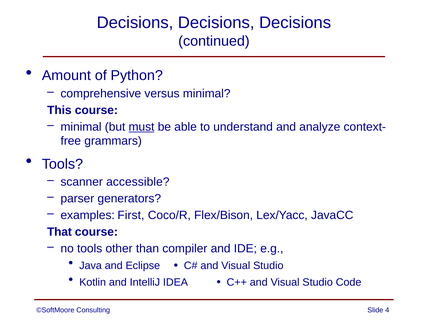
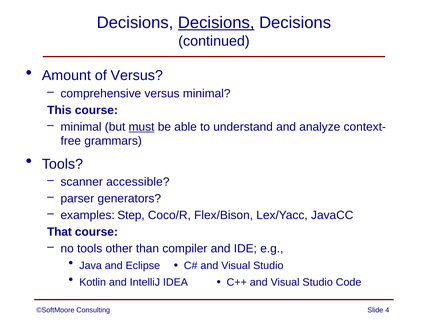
Decisions at (216, 23) underline: none -> present
of Python: Python -> Versus
First: First -> Step
